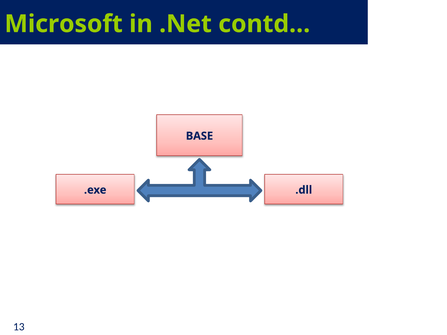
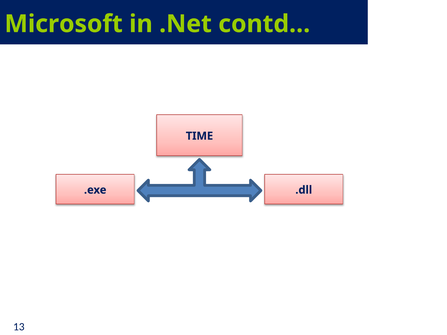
BASE: BASE -> TIME
